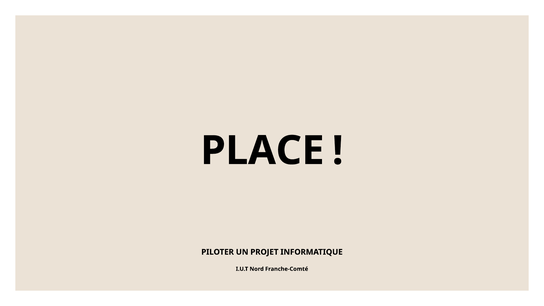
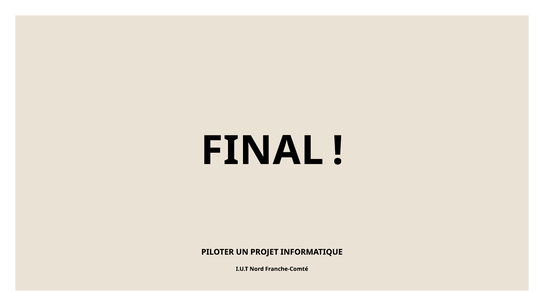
PLACE: PLACE -> FINAL
